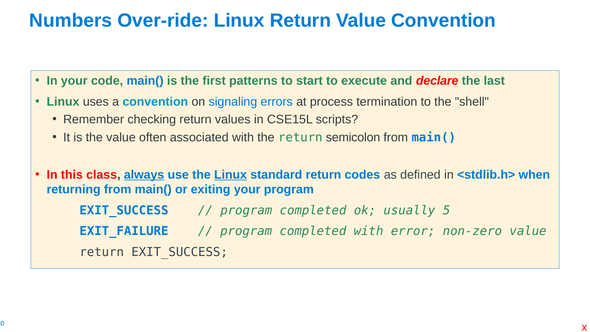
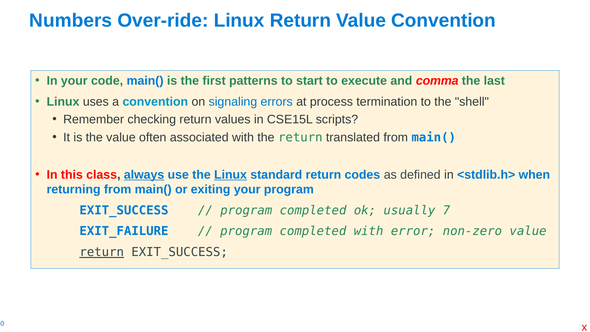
declare: declare -> comma
semicolon: semicolon -> translated
5: 5 -> 7
return at (102, 252) underline: none -> present
